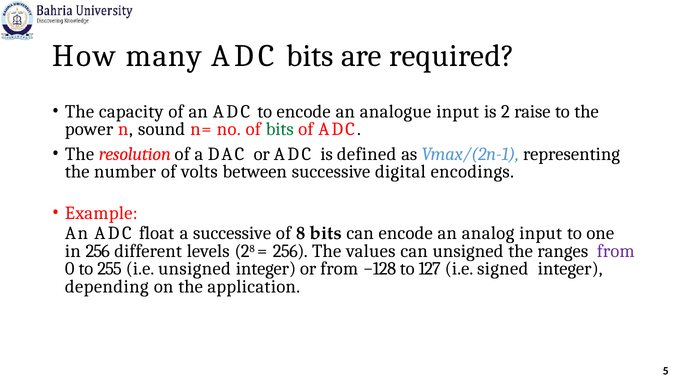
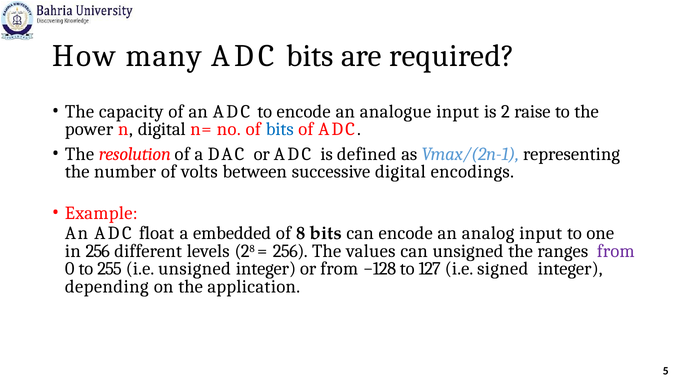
n sound: sound -> digital
bits at (280, 129) colour: green -> blue
a successive: successive -> embedded
